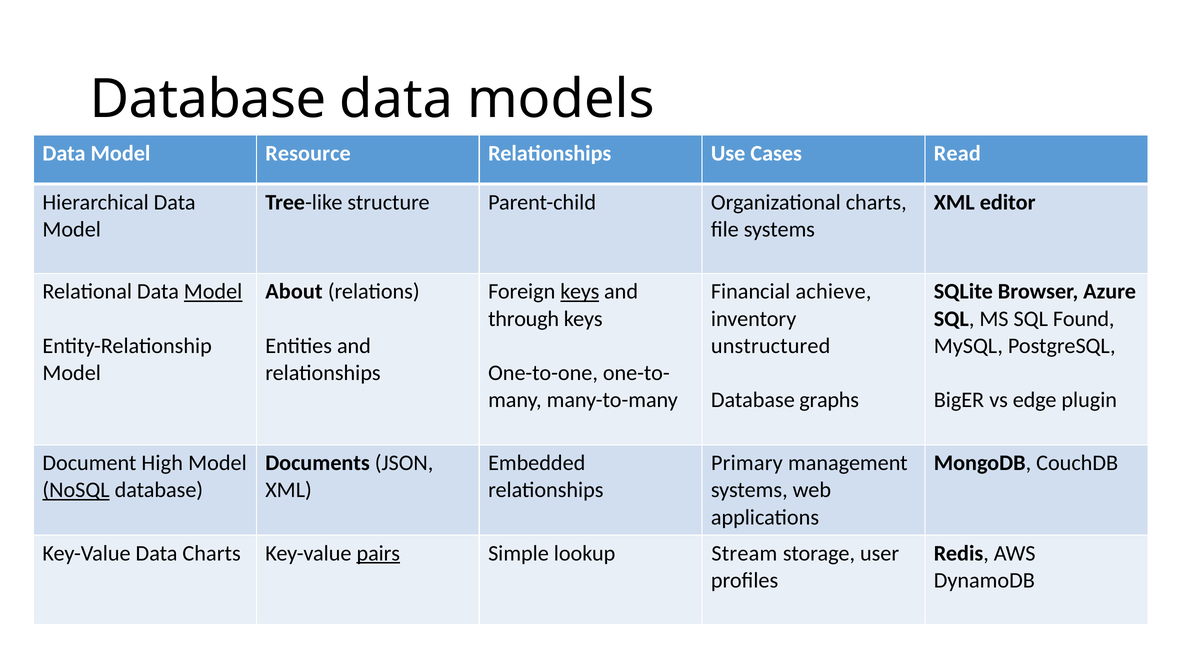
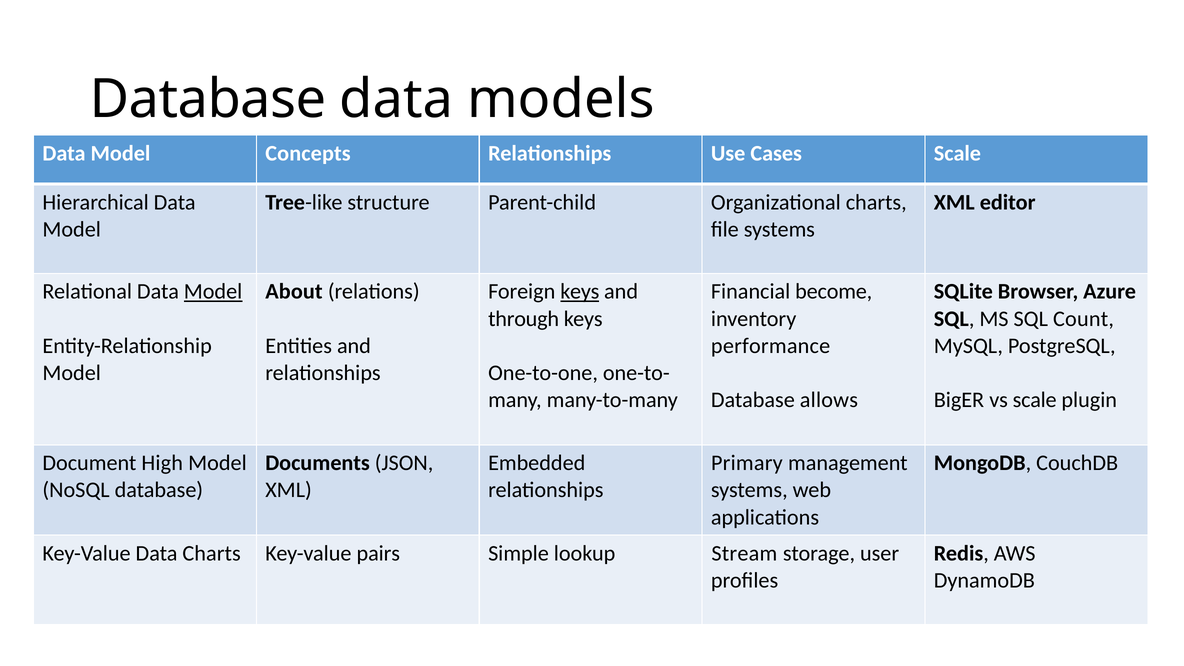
Resource: Resource -> Concepts
Cases Read: Read -> Scale
achieve: achieve -> become
Found: Found -> Count
unstructured: unstructured -> performance
graphs: graphs -> allows
vs edge: edge -> scale
NoSQL underline: present -> none
pairs underline: present -> none
